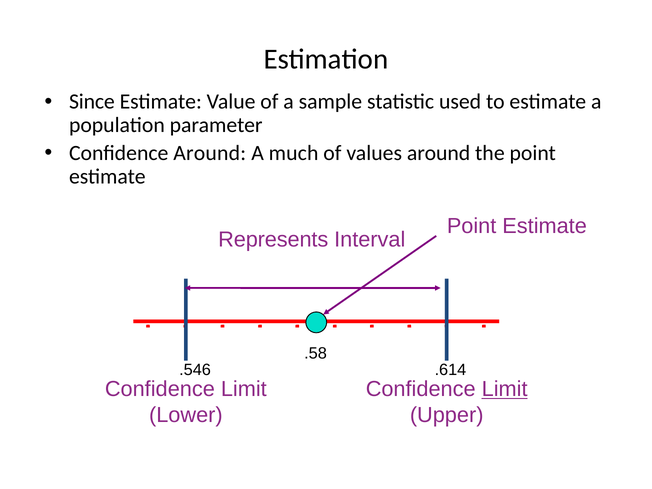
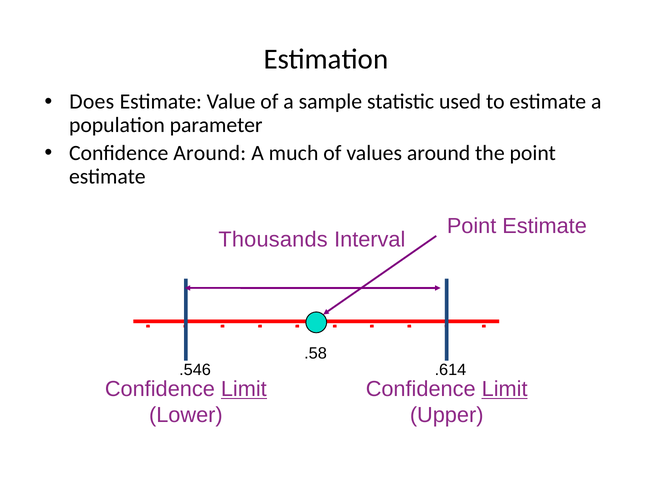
Since: Since -> Does
Represents: Represents -> Thousands
Limit at (244, 389) underline: none -> present
